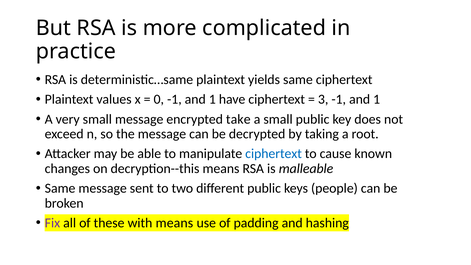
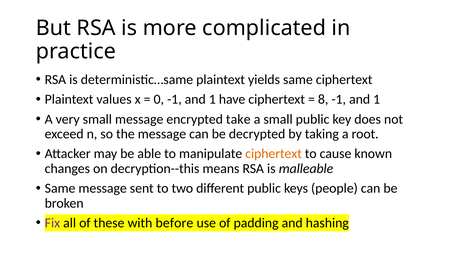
3: 3 -> 8
ciphertext at (274, 154) colour: blue -> orange
with means: means -> before
